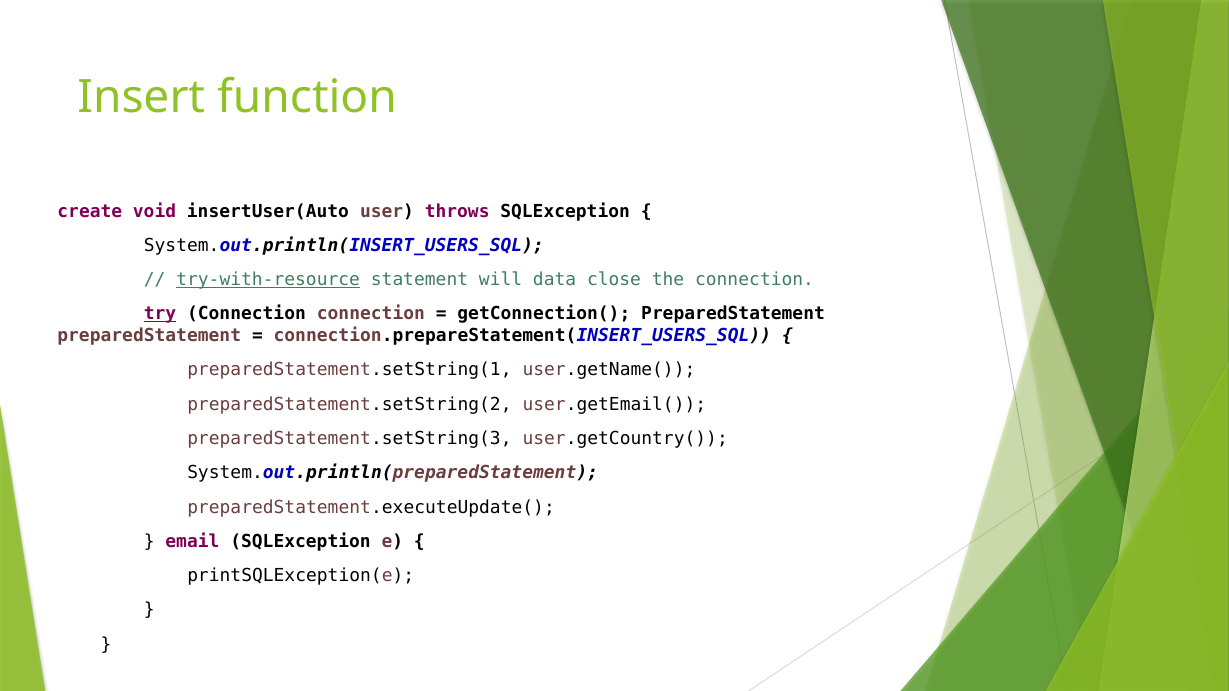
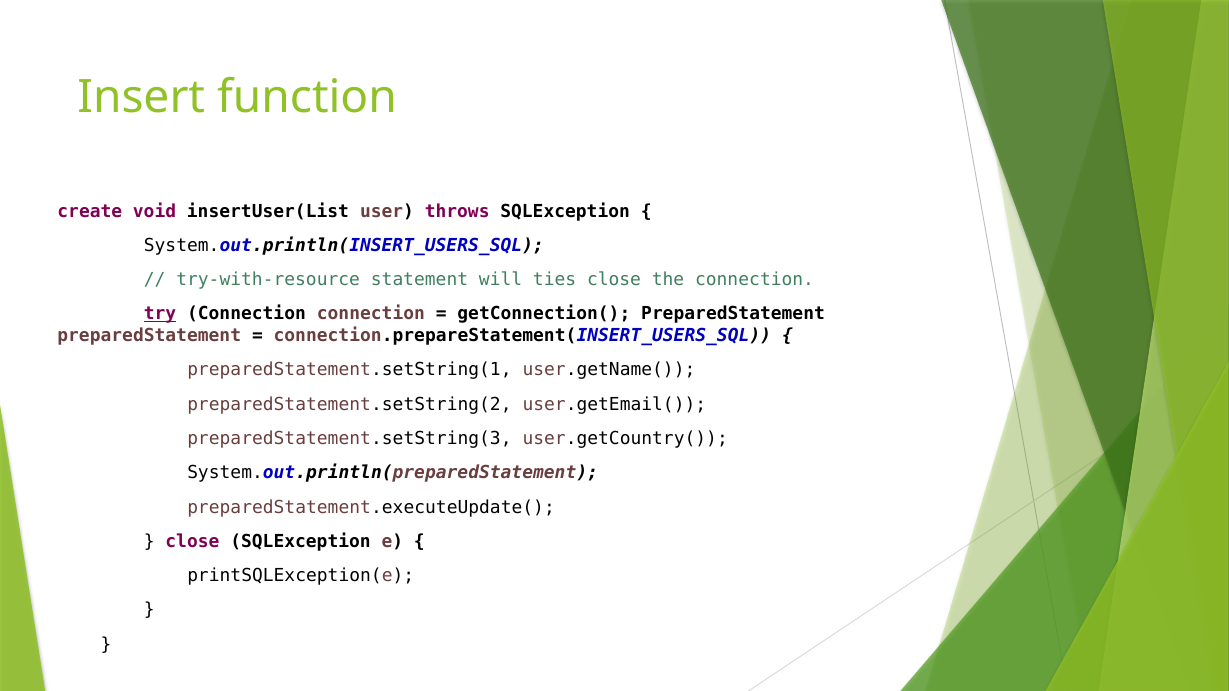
insertUser(Auto: insertUser(Auto -> insertUser(List
try-with-resource underline: present -> none
data: data -> ties
email at (192, 542): email -> close
